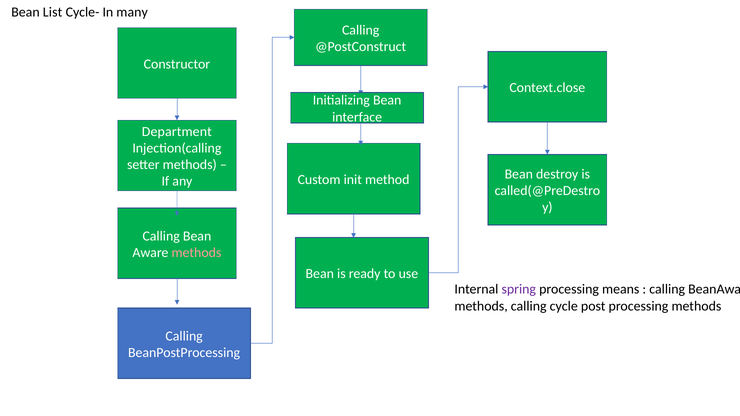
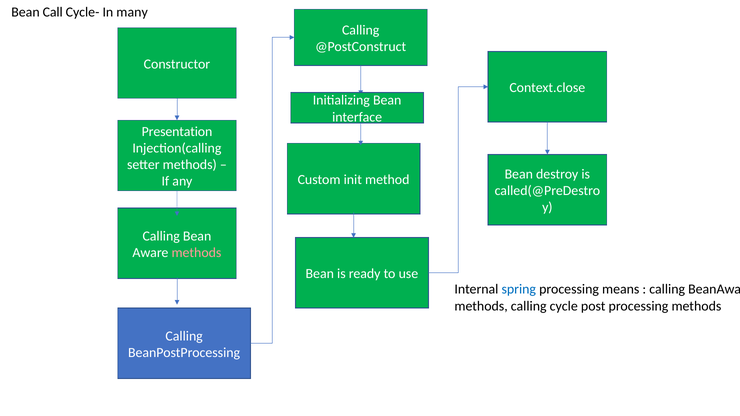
List: List -> Call
Department: Department -> Presentation
spring colour: purple -> blue
